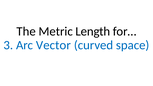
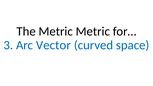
Metric Length: Length -> Metric
